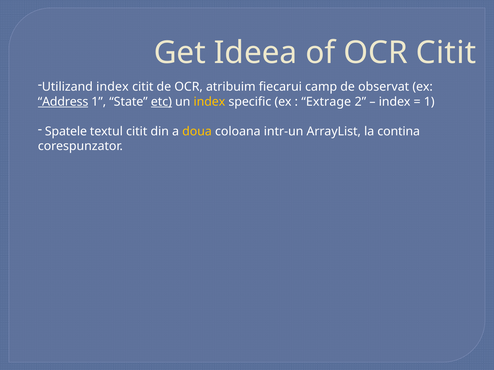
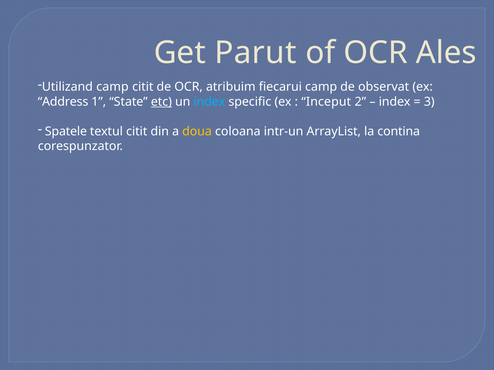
Ideea: Ideea -> Parut
OCR Citit: Citit -> Ales
Utilizand index: index -> camp
Address underline: present -> none
index at (209, 102) colour: yellow -> light blue
Extrage: Extrage -> Inceput
1 at (429, 102): 1 -> 3
